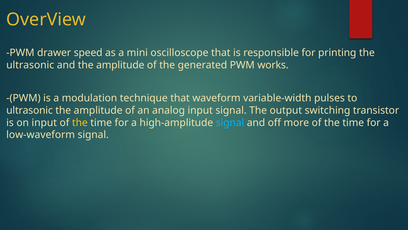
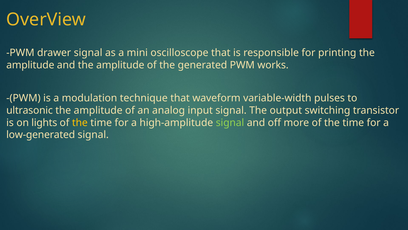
drawer speed: speed -> signal
ultrasonic at (30, 65): ultrasonic -> amplitude
on input: input -> lights
signal at (230, 122) colour: light blue -> light green
low-waveform: low-waveform -> low-generated
